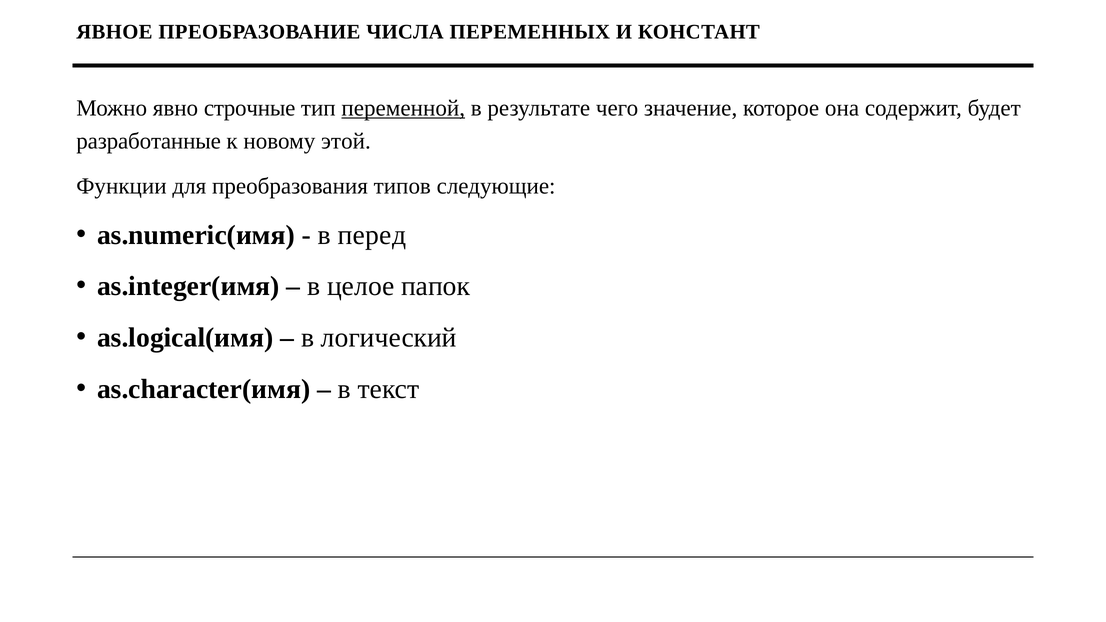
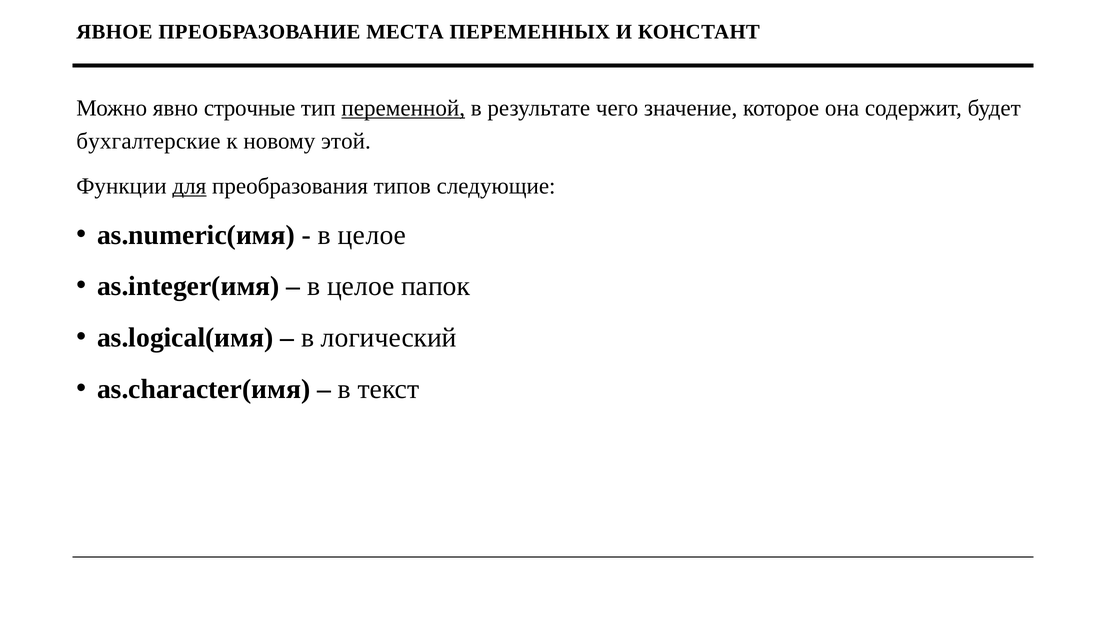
ЧИСЛА: ЧИСЛА -> МЕСТА
разработанные: разработанные -> бухгалтерские
для underline: none -> present
перед at (372, 235): перед -> целое
